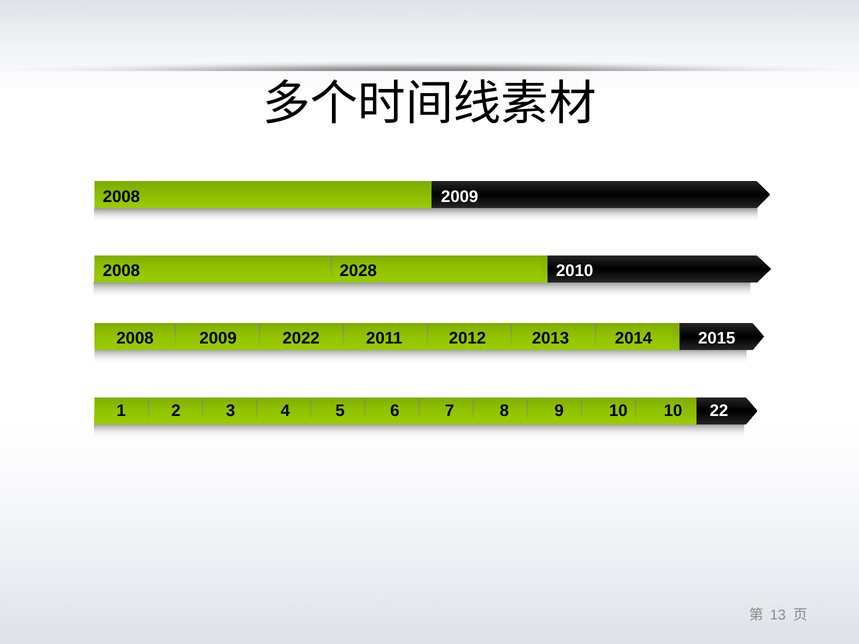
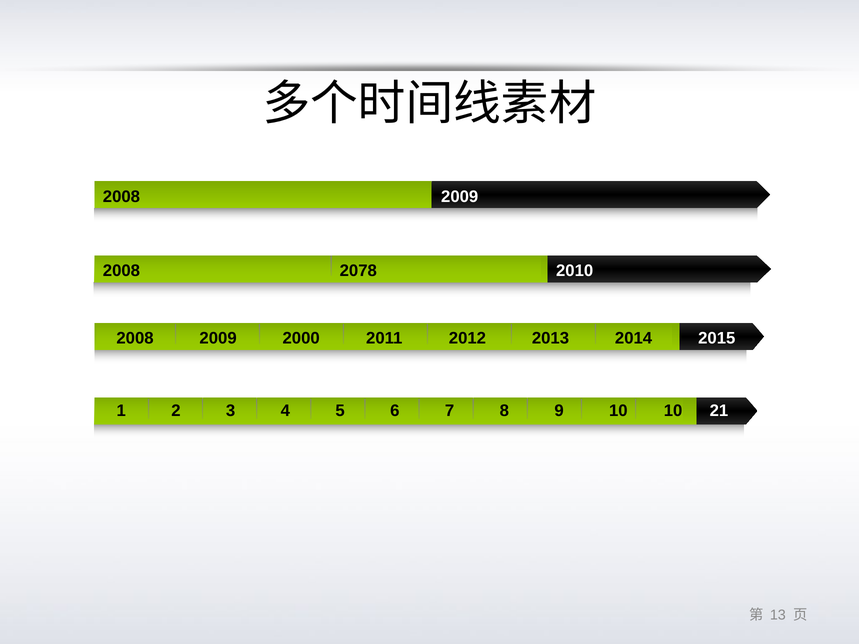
2028: 2028 -> 2078
2022: 2022 -> 2000
22: 22 -> 21
